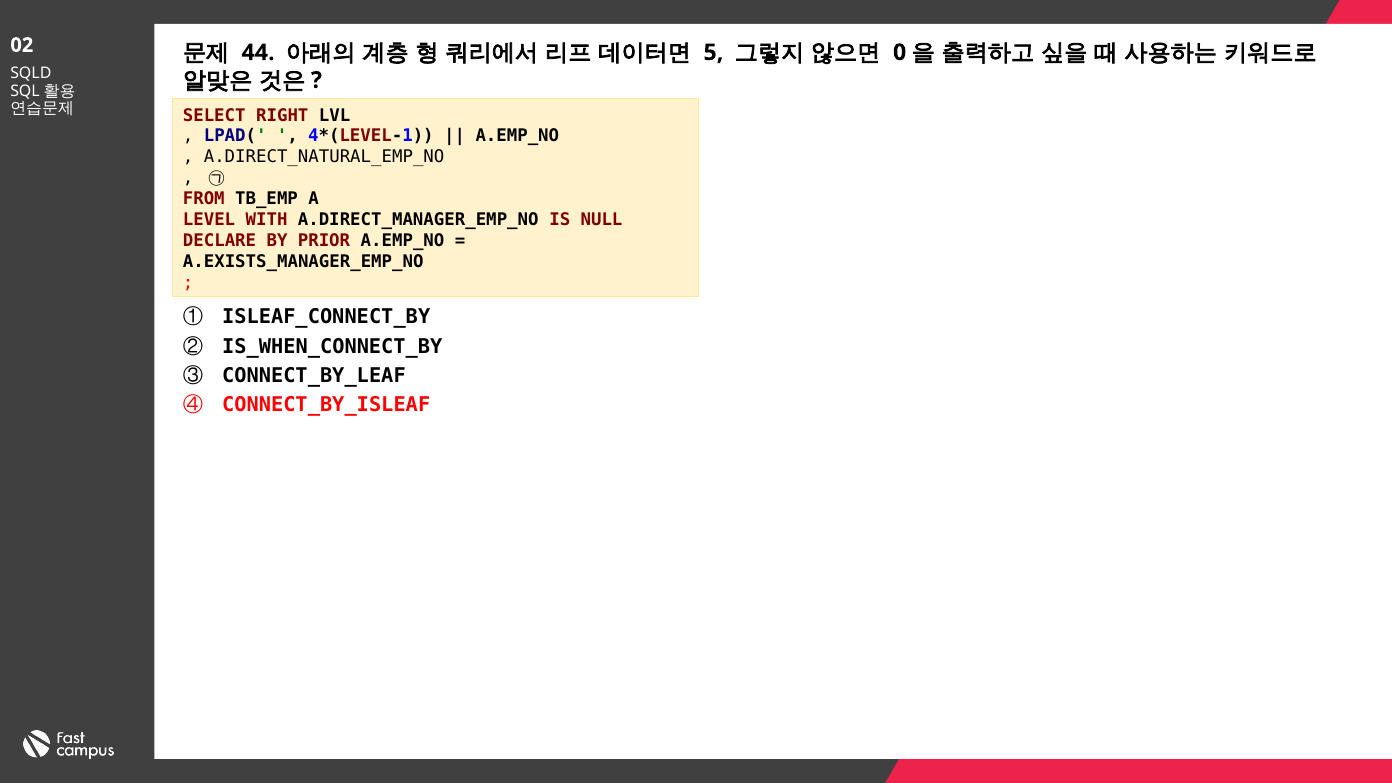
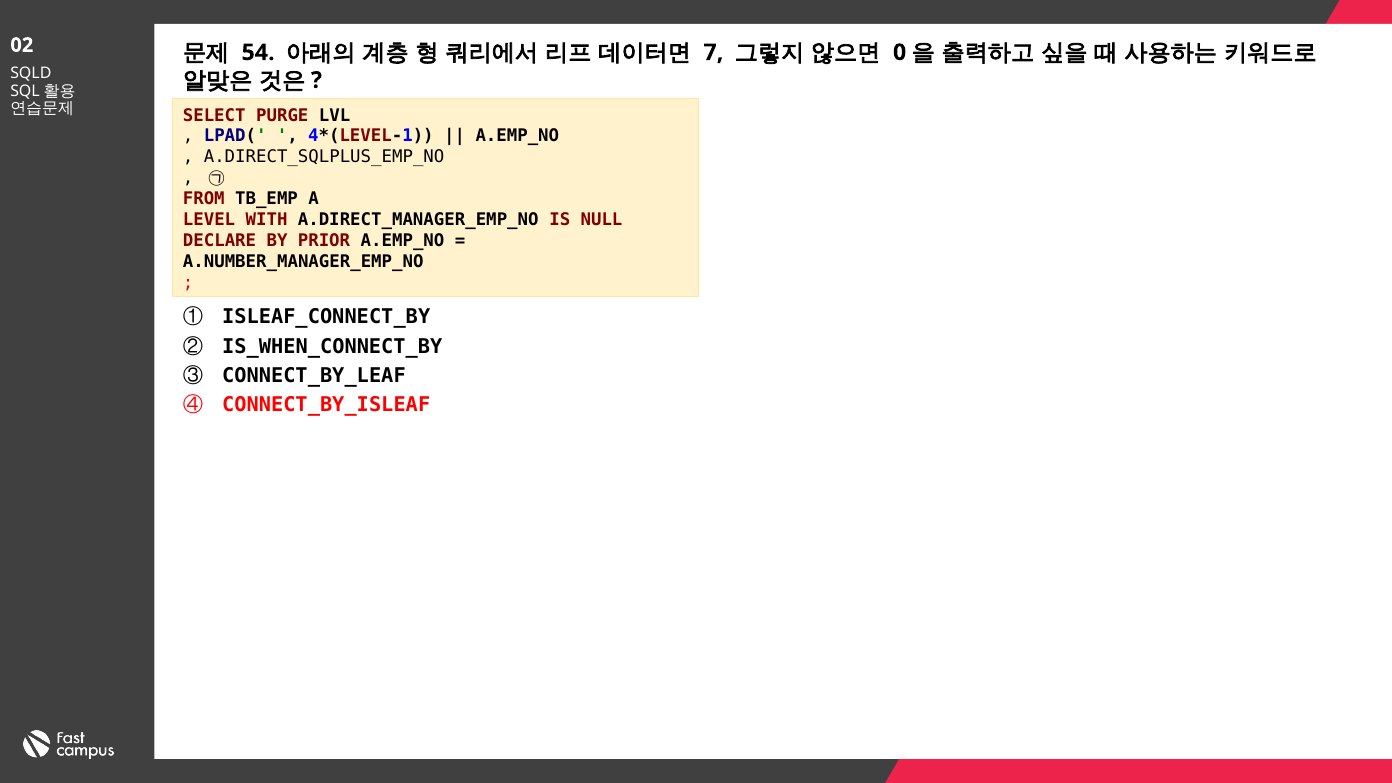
44: 44 -> 54
5: 5 -> 7
RIGHT: RIGHT -> PURGE
A.DIRECT_NATURAL_EMP_NO: A.DIRECT_NATURAL_EMP_NO -> A.DIRECT_SQLPLUS_EMP_NO
A.EXISTS_MANAGER_EMP_NO: A.EXISTS_MANAGER_EMP_NO -> A.NUMBER_MANAGER_EMP_NO
